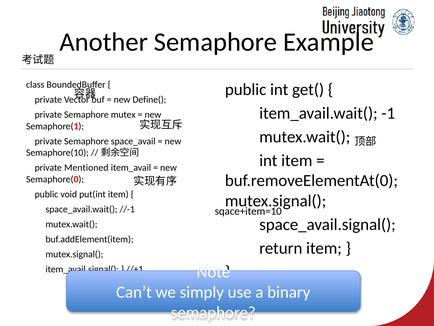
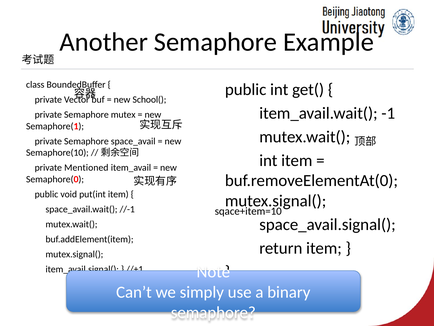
Define(: Define( -> School(
